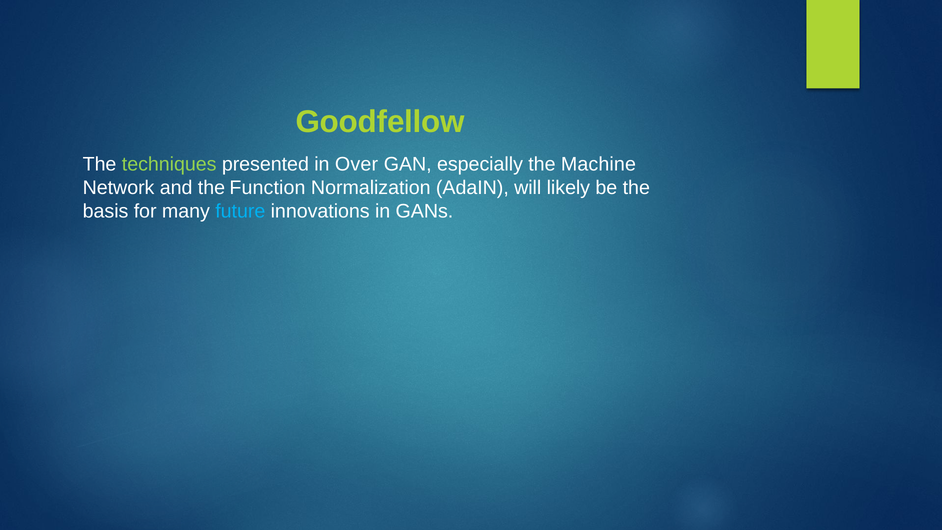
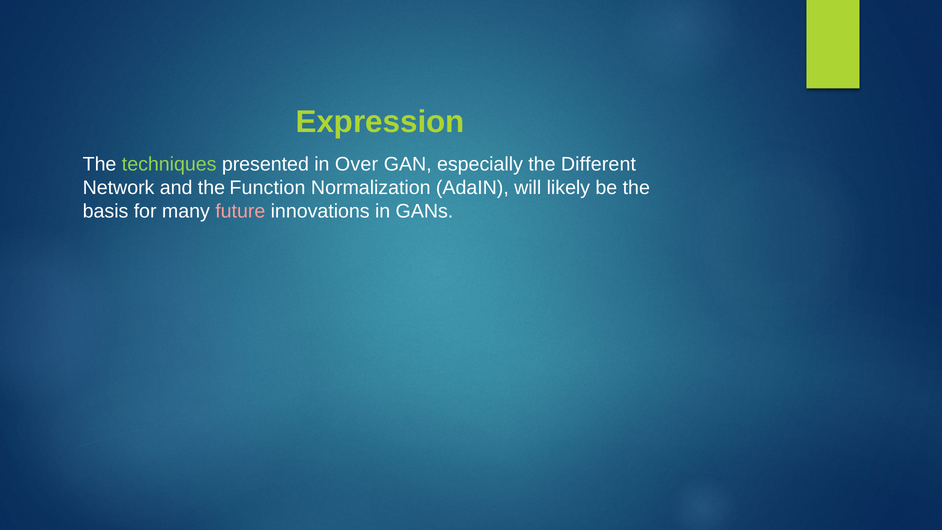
Goodfellow: Goodfellow -> Expression
Machine: Machine -> Different
future colour: light blue -> pink
